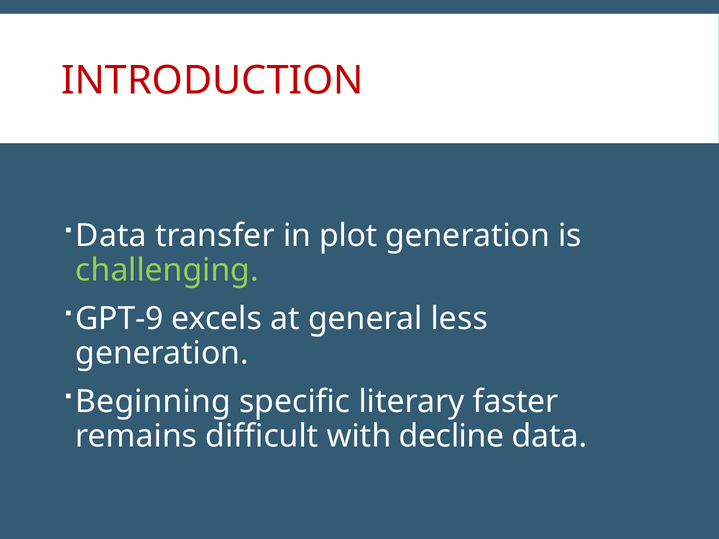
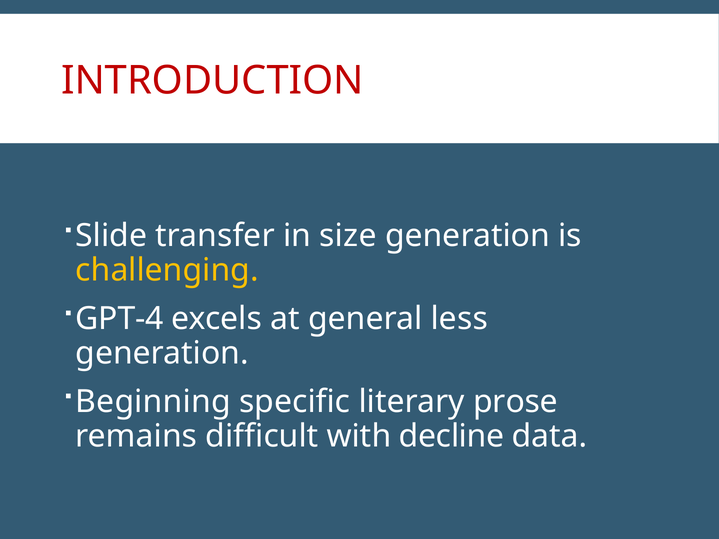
Data at (111, 236): Data -> Slide
plot: plot -> size
challenging colour: light green -> yellow
GPT-9: GPT-9 -> GPT-4
faster: faster -> prose
